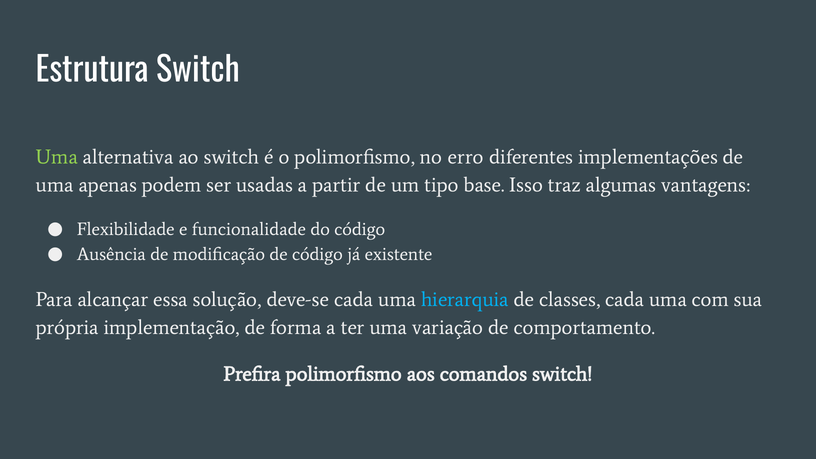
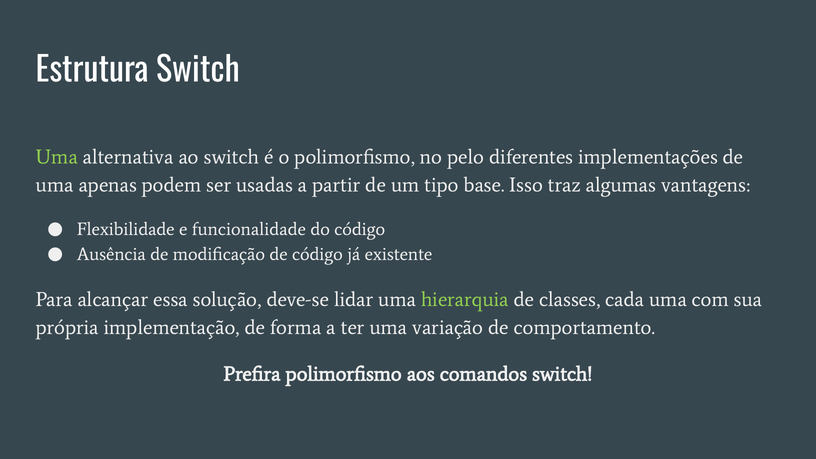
erro: erro -> pelo
deve-se cada: cada -> lidar
hierarquia colour: light blue -> light green
